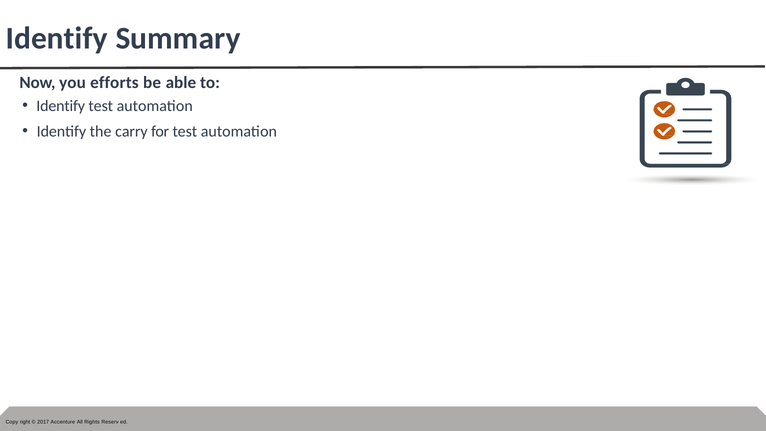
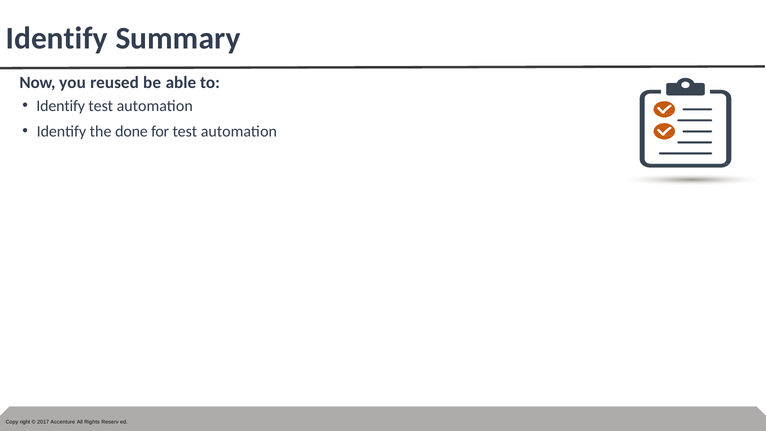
efforts: efforts -> reused
carry: carry -> done
